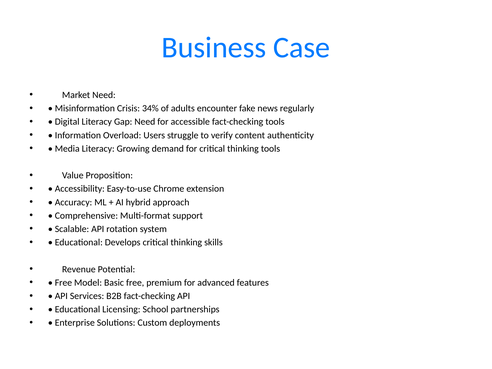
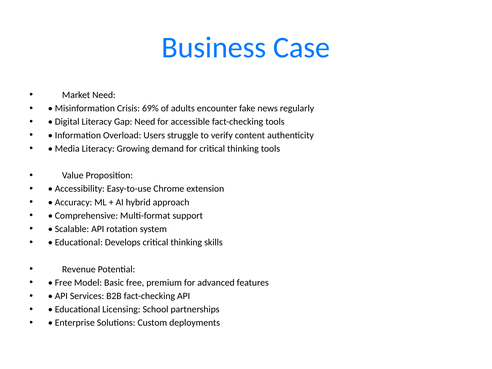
34%: 34% -> 69%
